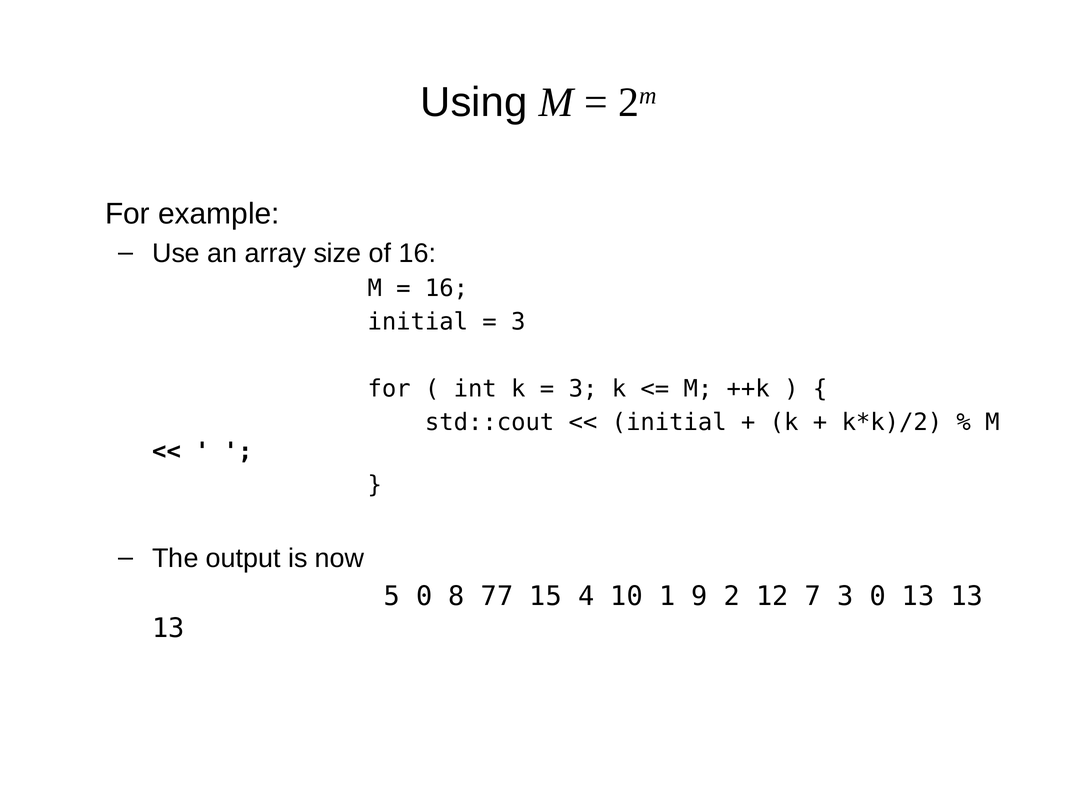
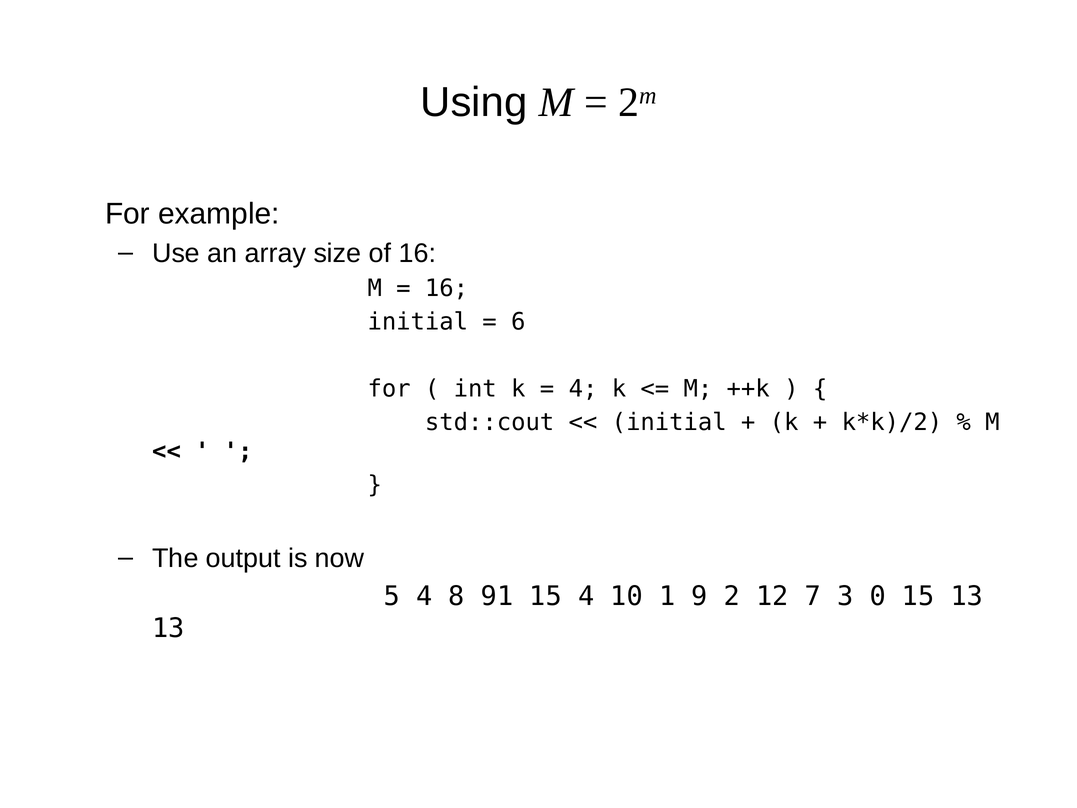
3 at (518, 322): 3 -> 6
3 at (583, 389): 3 -> 4
5 0: 0 -> 4
77: 77 -> 91
0 13: 13 -> 15
